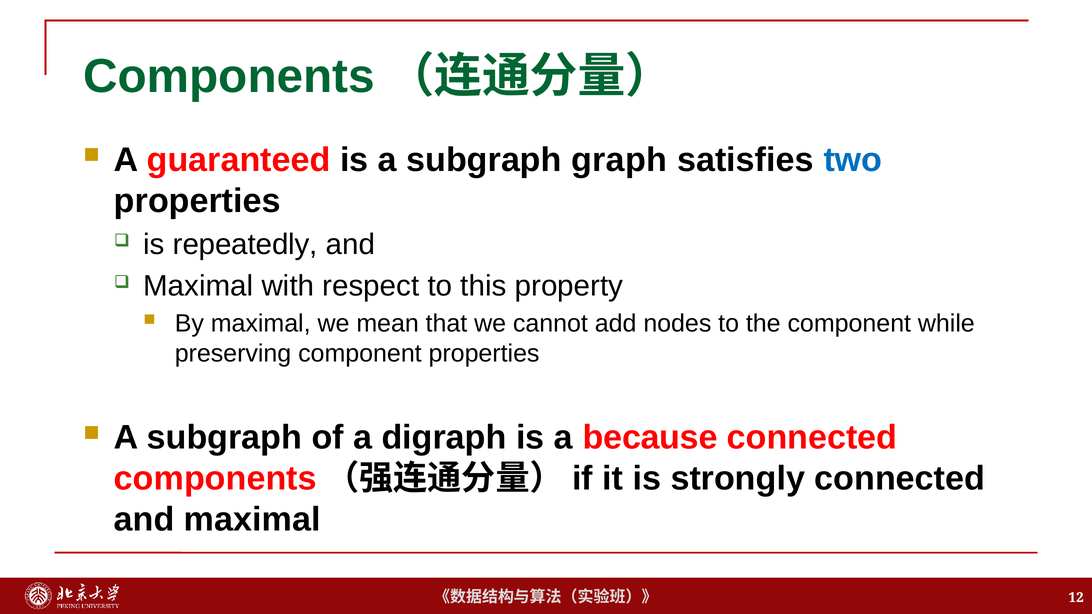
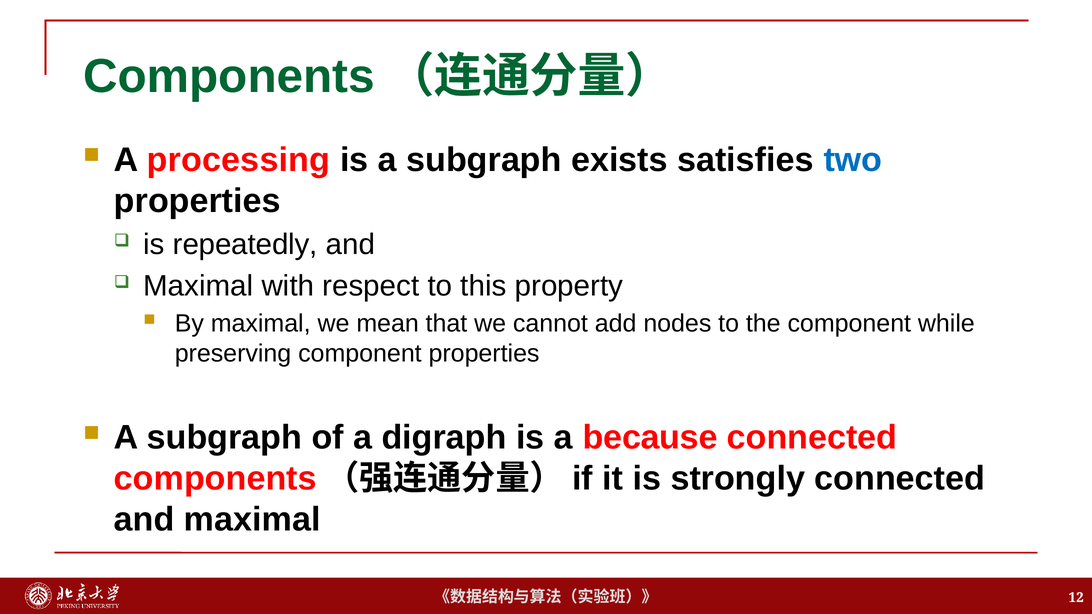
guaranteed: guaranteed -> processing
graph: graph -> exists
